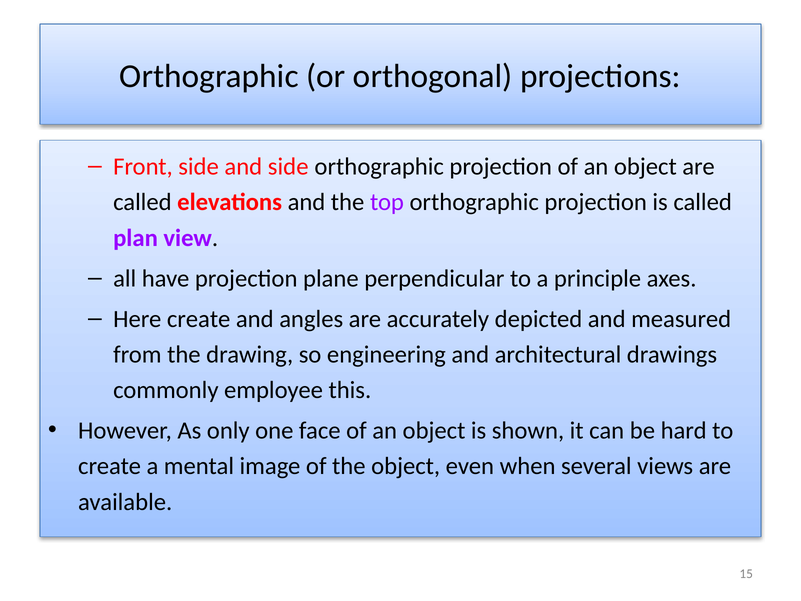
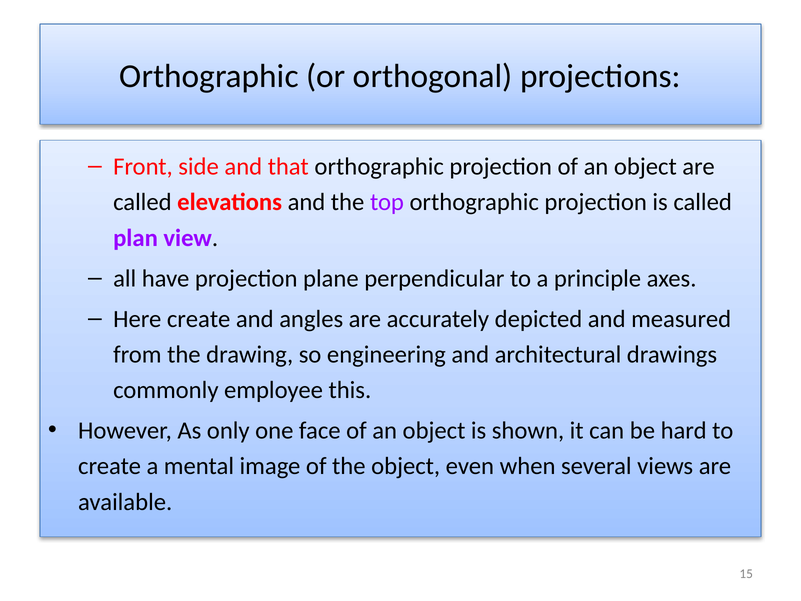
and side: side -> that
